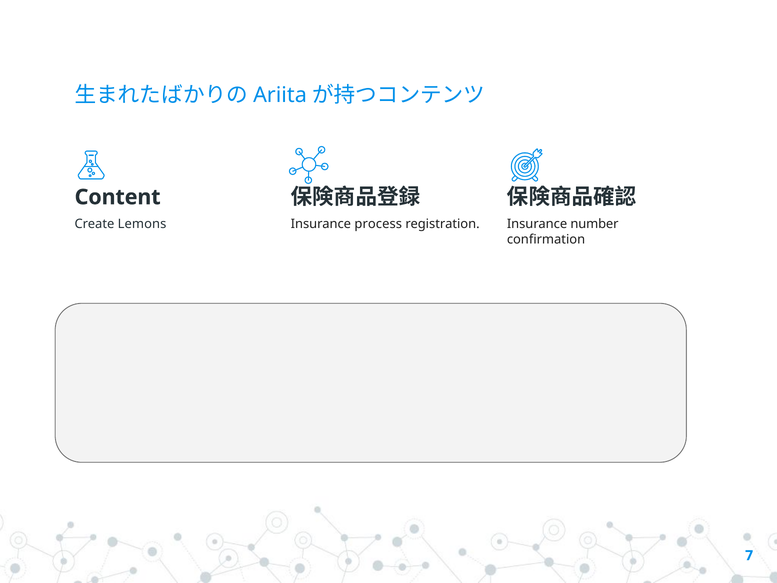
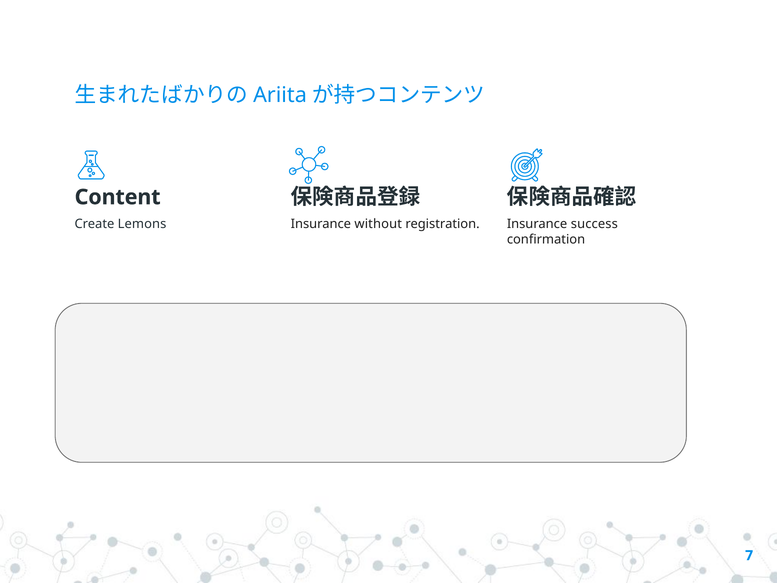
process: process -> without
number: number -> success
